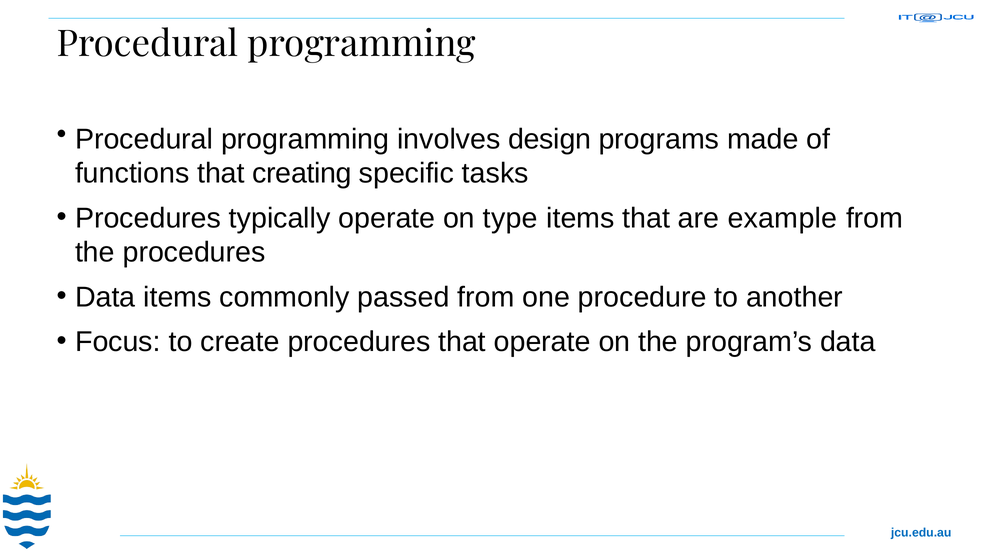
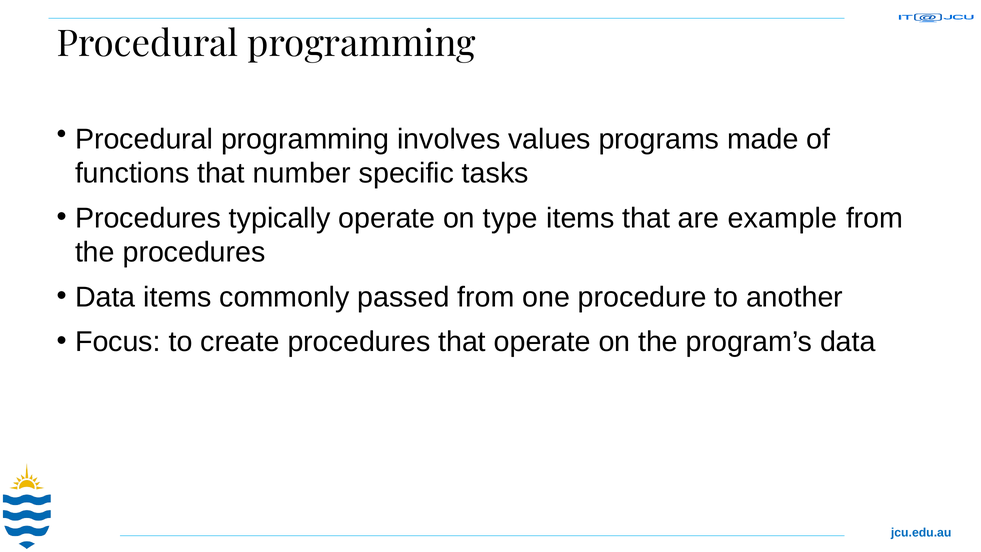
design: design -> values
creating: creating -> number
